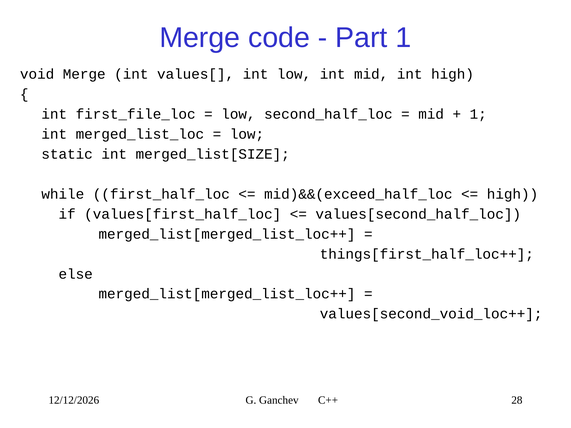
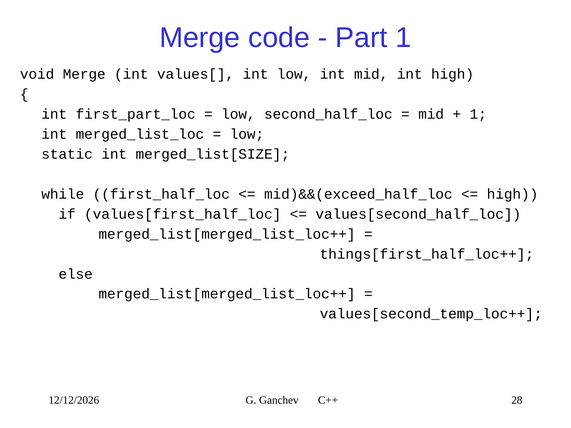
first_file_loc: first_file_loc -> first_part_loc
values[second_void_loc++: values[second_void_loc++ -> values[second_temp_loc++
